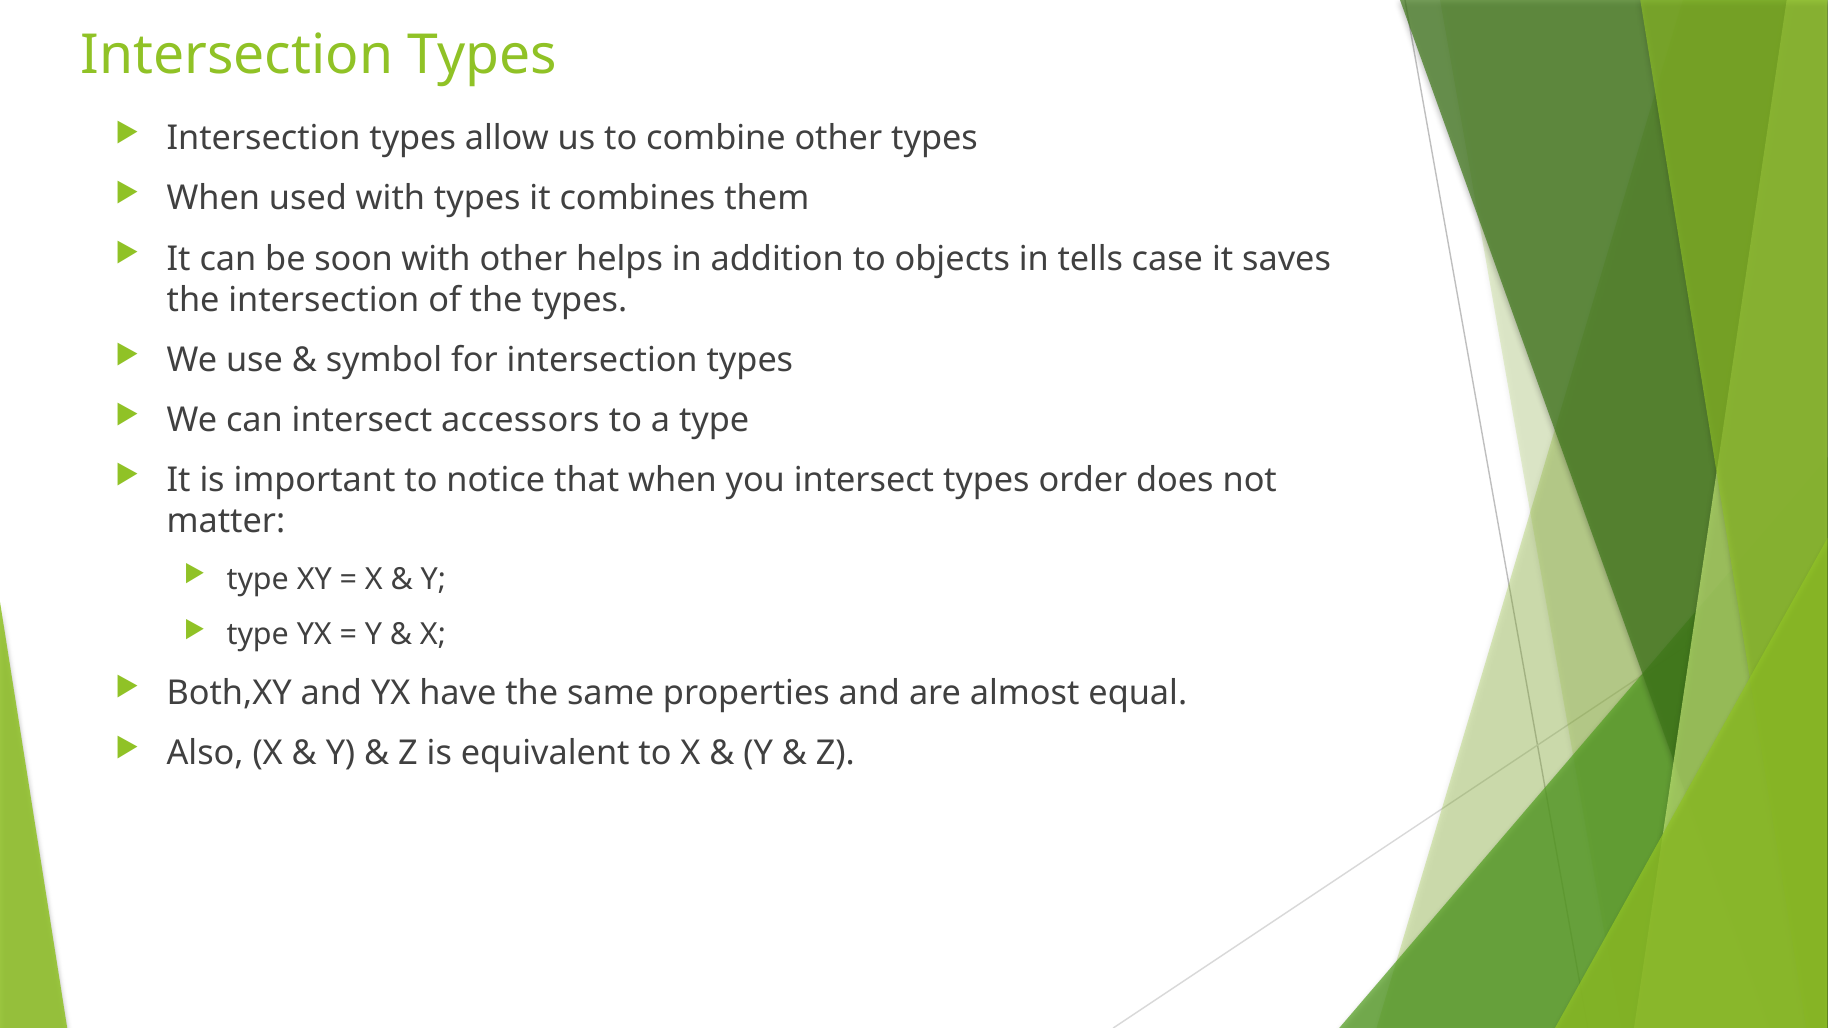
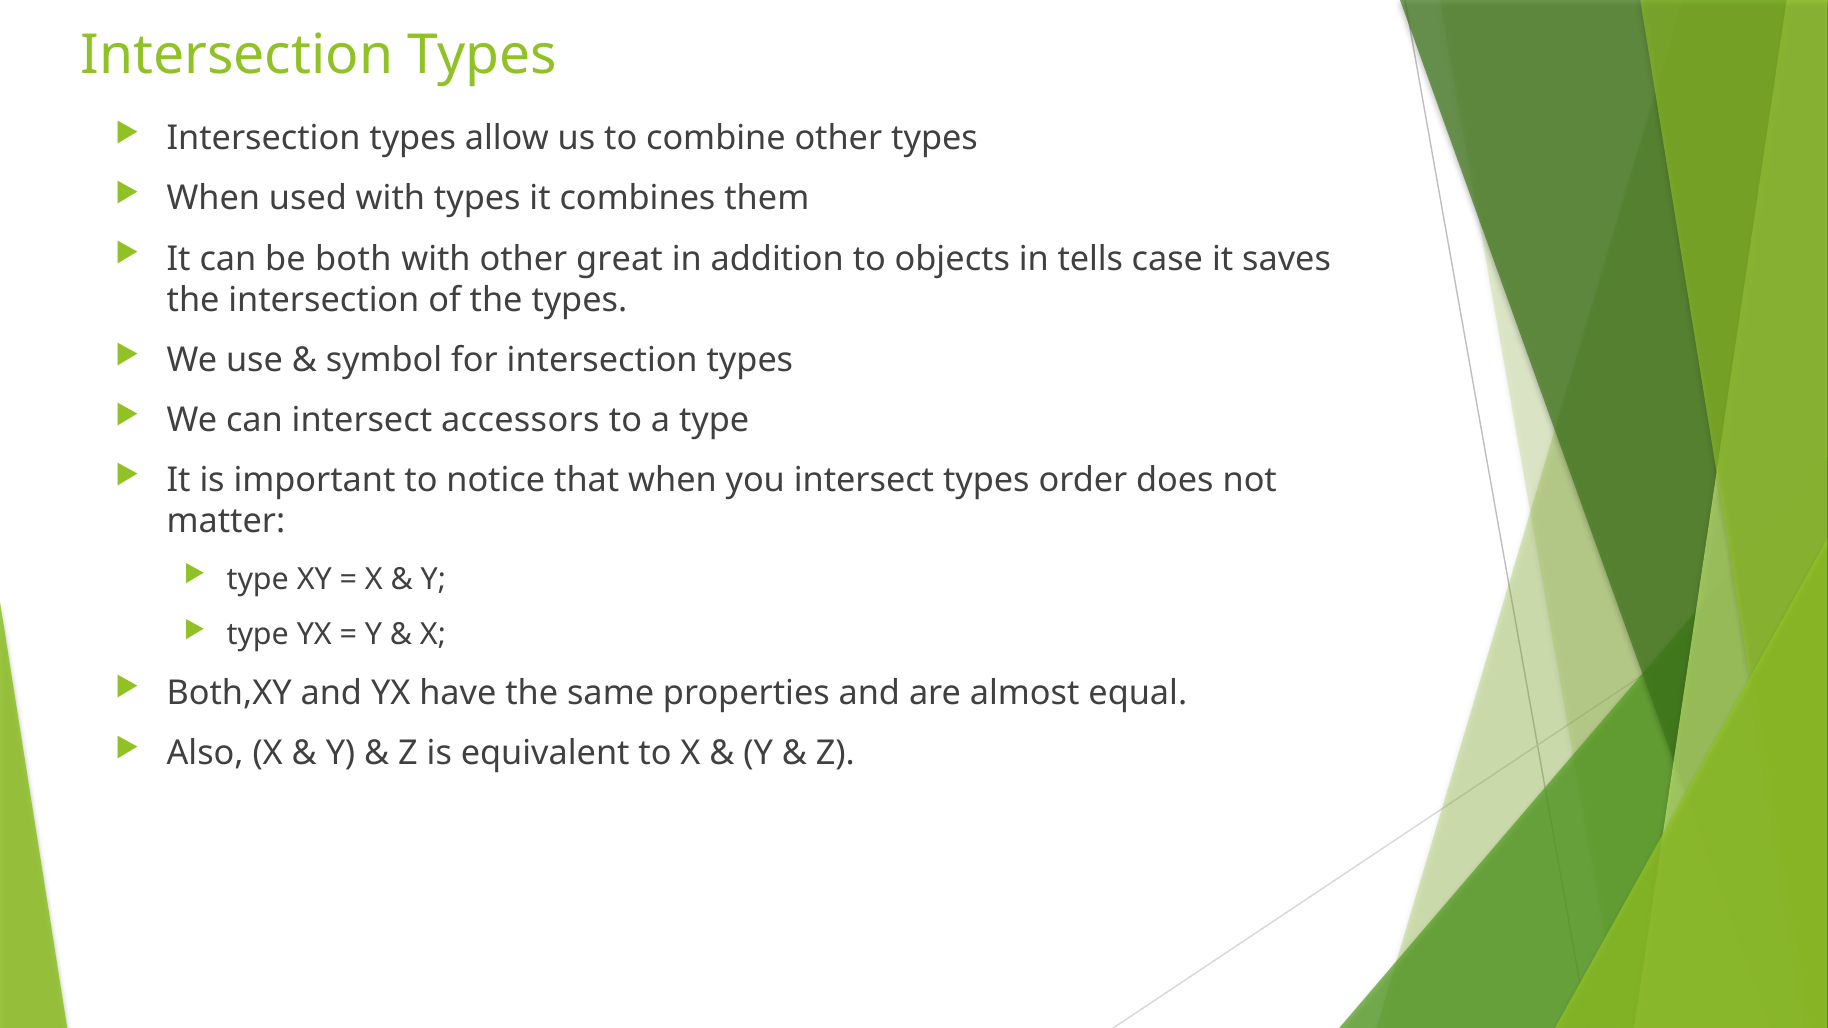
soon: soon -> both
helps: helps -> great
